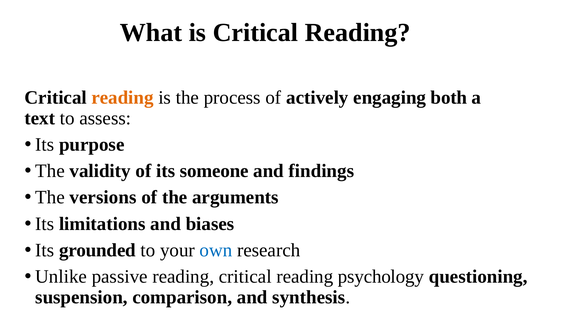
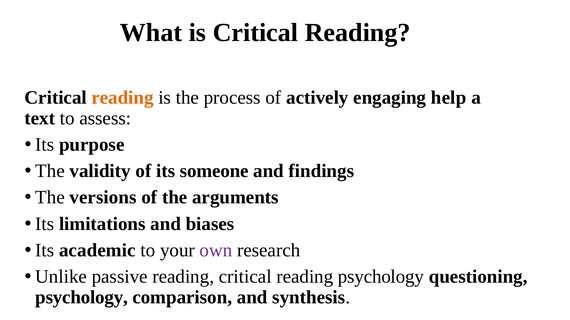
both: both -> help
grounded: grounded -> academic
own colour: blue -> purple
suspension at (81, 298): suspension -> psychology
